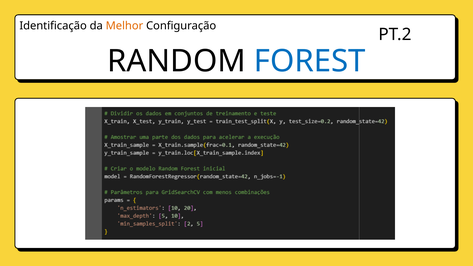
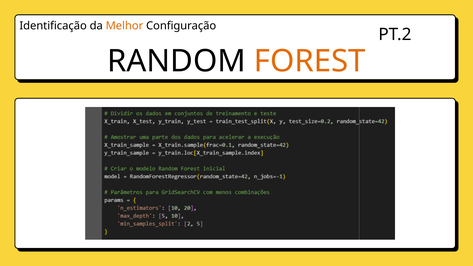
FOREST colour: blue -> orange
